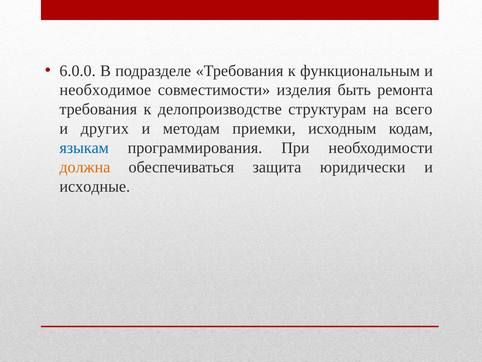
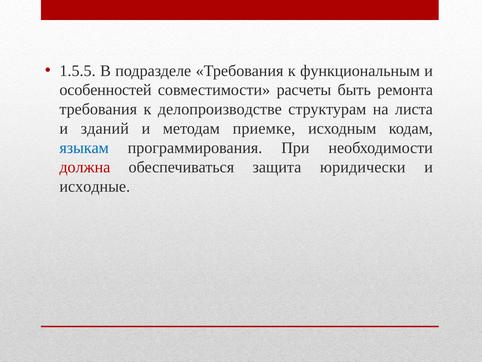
6.0.0: 6.0.0 -> 1.5.5
необходимое: необходимое -> особенностей
изделия: изделия -> расчеты
всего: всего -> листа
других: других -> зданий
приемки: приемки -> приемке
должна colour: orange -> red
